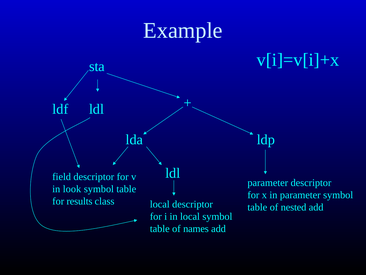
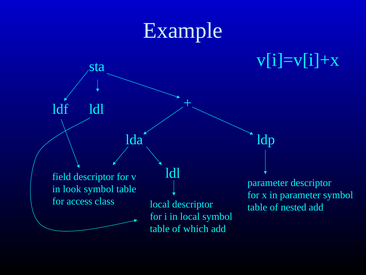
results: results -> access
names: names -> which
